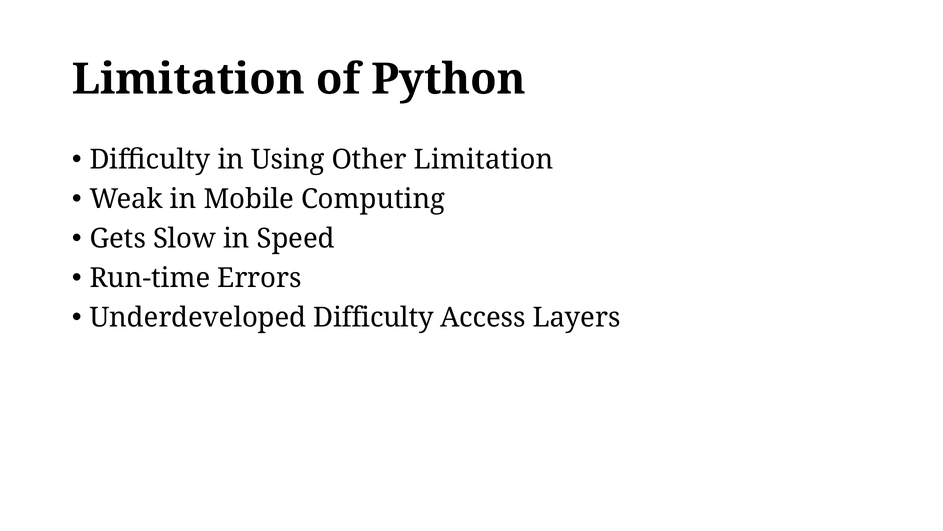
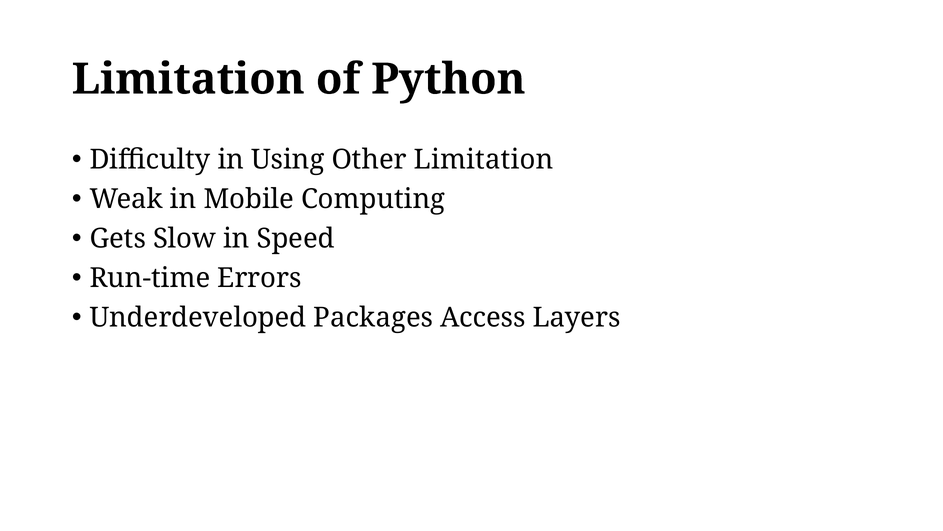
Underdeveloped Difficulty: Difficulty -> Packages
